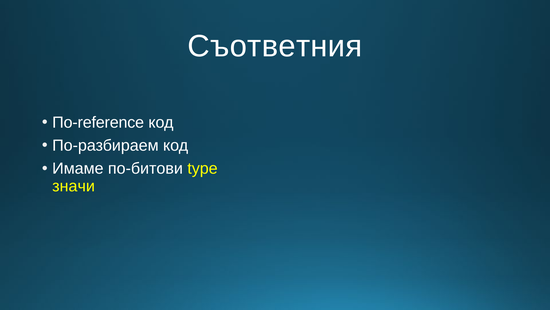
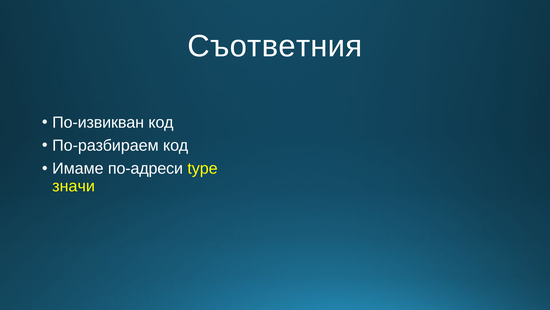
По-reference: По-reference -> По-извикван
по-битови: по-битови -> по-адреси
